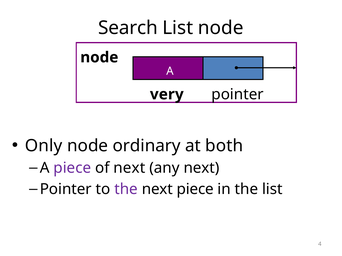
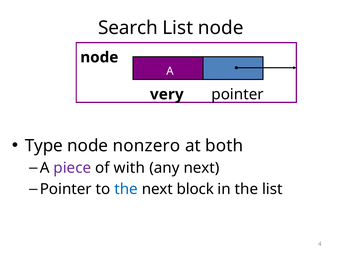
Only: Only -> Type
ordinary: ordinary -> nonzero
of next: next -> with
the at (126, 190) colour: purple -> blue
next piece: piece -> block
